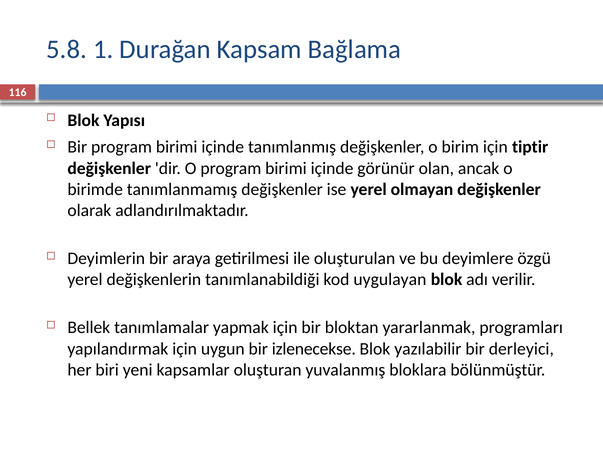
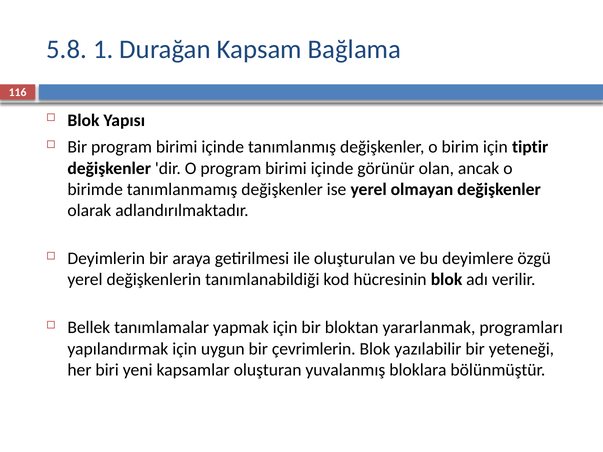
uygulayan: uygulayan -> hücresinin
izlenecekse: izlenecekse -> çevrimlerin
derleyici: derleyici -> yeteneği
